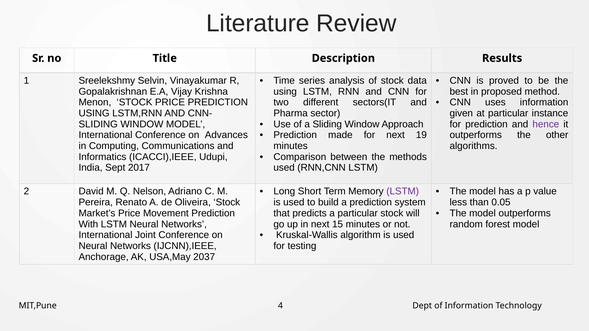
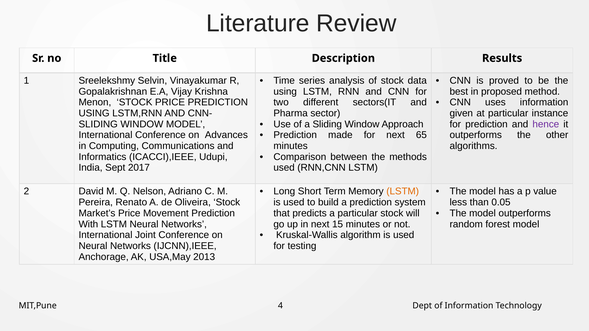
19: 19 -> 65
LSTM at (403, 192) colour: purple -> orange
2037: 2037 -> 2013
